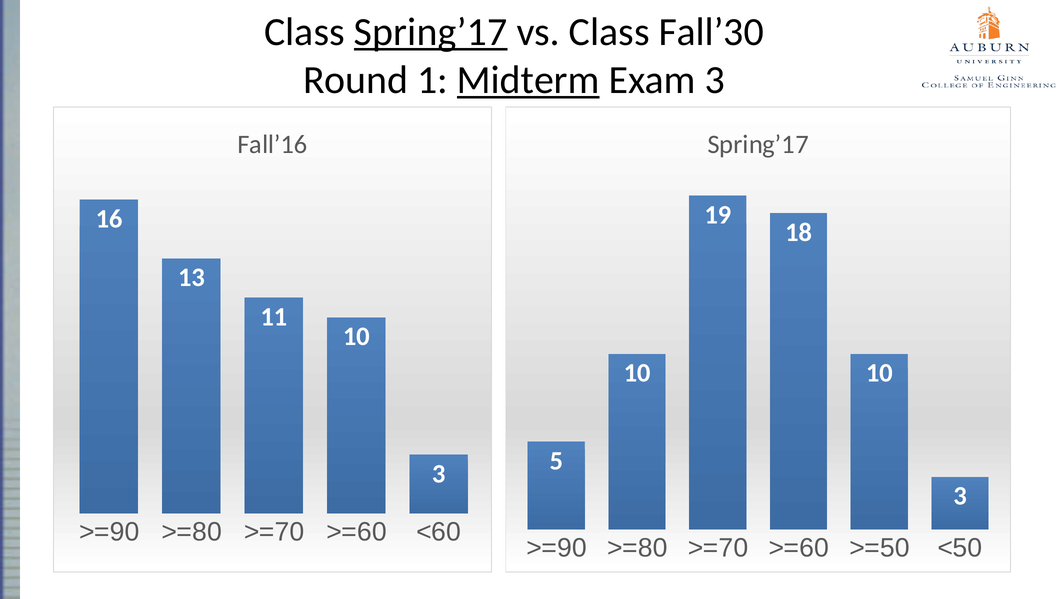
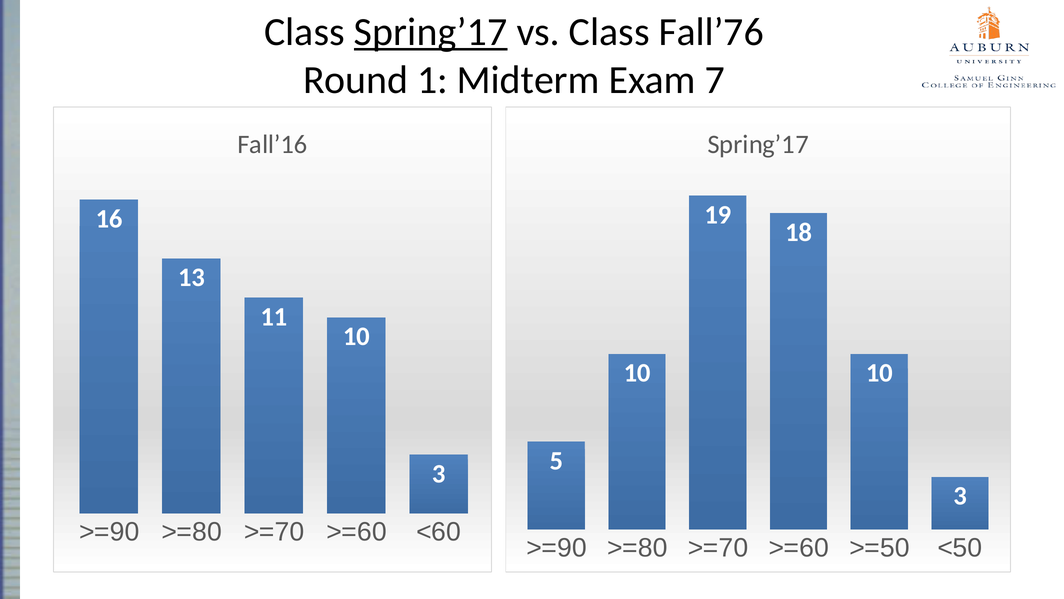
Fall’30: Fall’30 -> Fall’76
Midterm underline: present -> none
Exam 3: 3 -> 7
